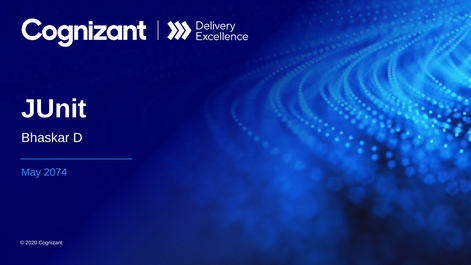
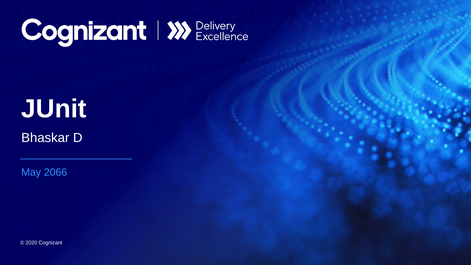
2074: 2074 -> 2066
